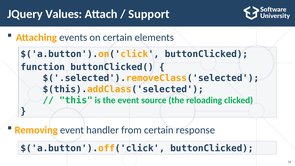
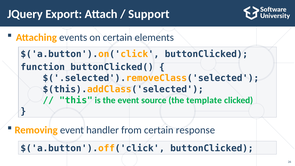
Values: Values -> Export
reloading: reloading -> template
